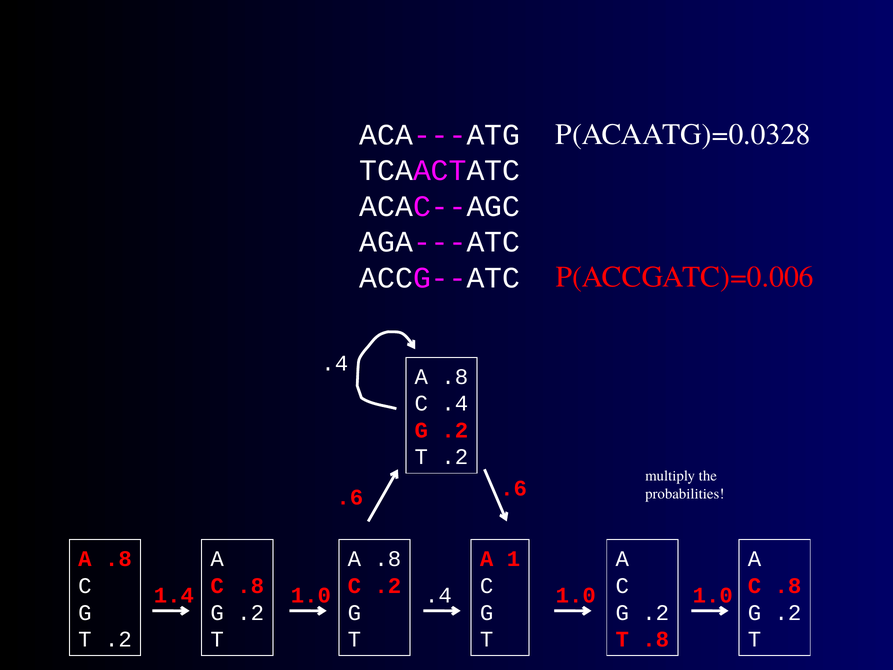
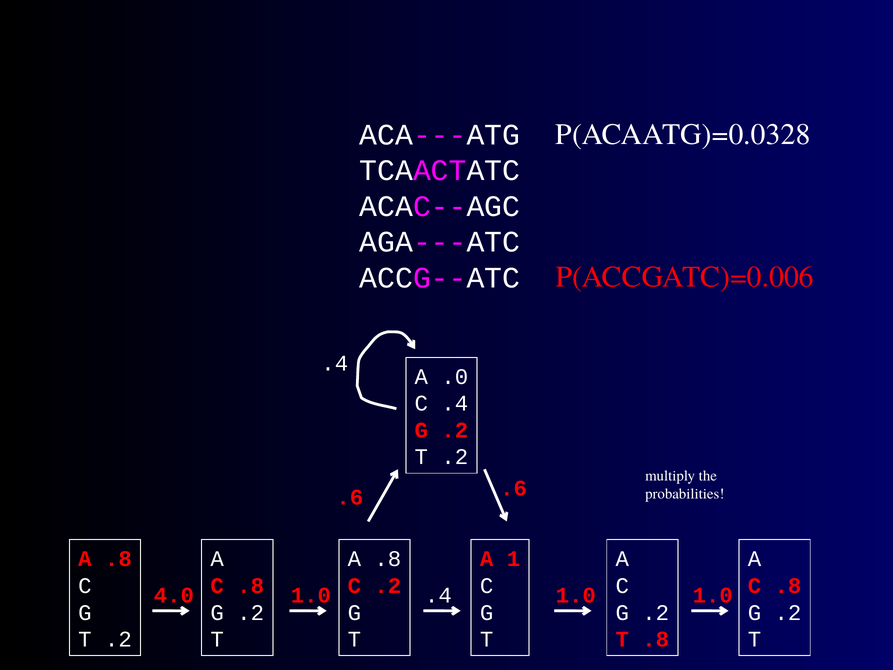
.8 at (455, 377): .8 -> .0
1.4: 1.4 -> 4.0
